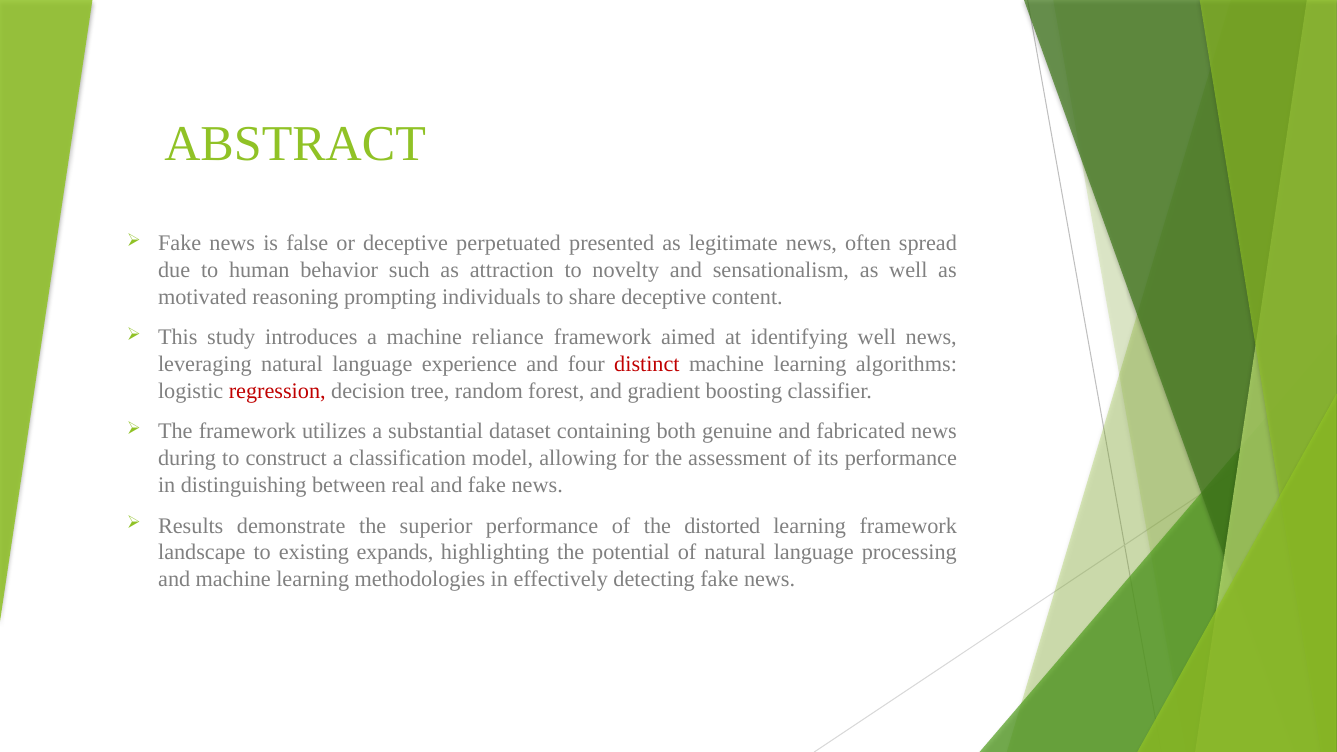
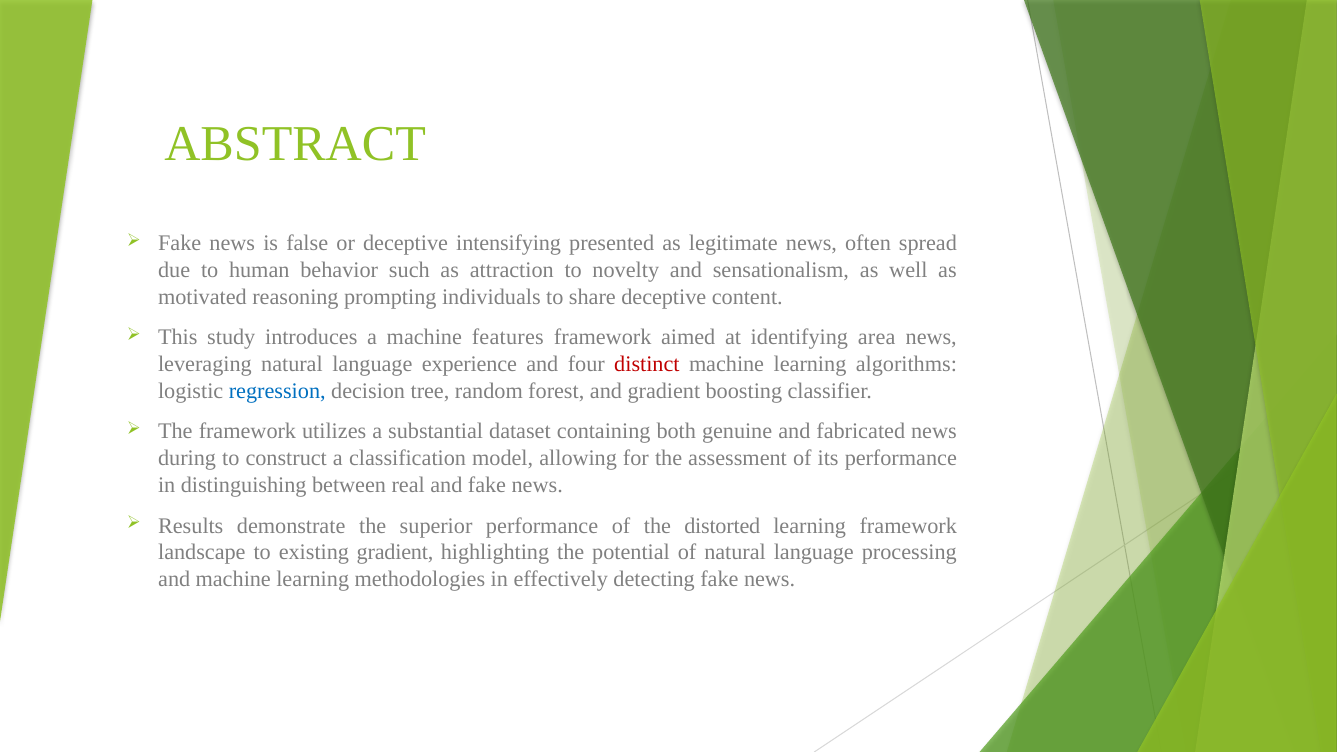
perpetuated: perpetuated -> intensifying
reliance: reliance -> features
identifying well: well -> area
regression colour: red -> blue
existing expands: expands -> gradient
